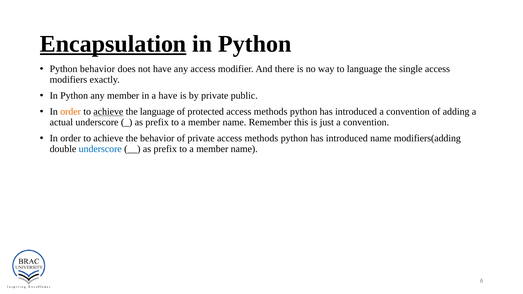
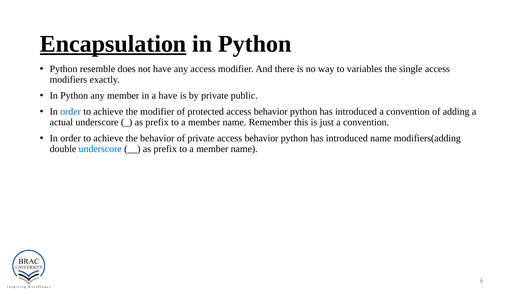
Python behavior: behavior -> resemble
to language: language -> variables
order at (71, 112) colour: orange -> blue
achieve at (108, 112) underline: present -> none
the language: language -> modifier
protected access methods: methods -> behavior
private access methods: methods -> behavior
